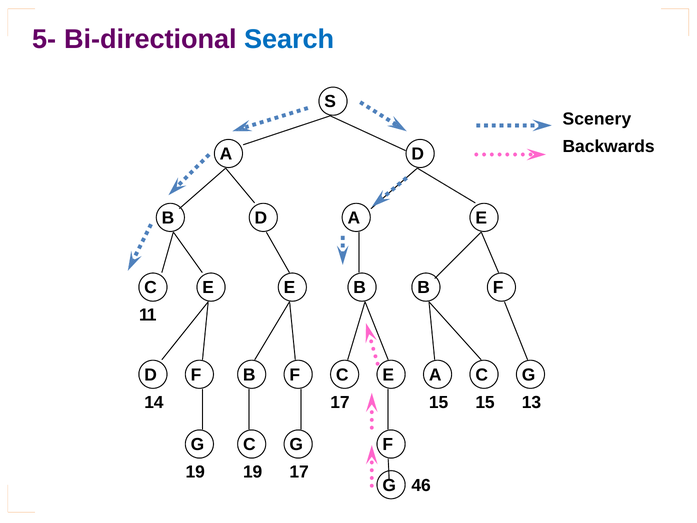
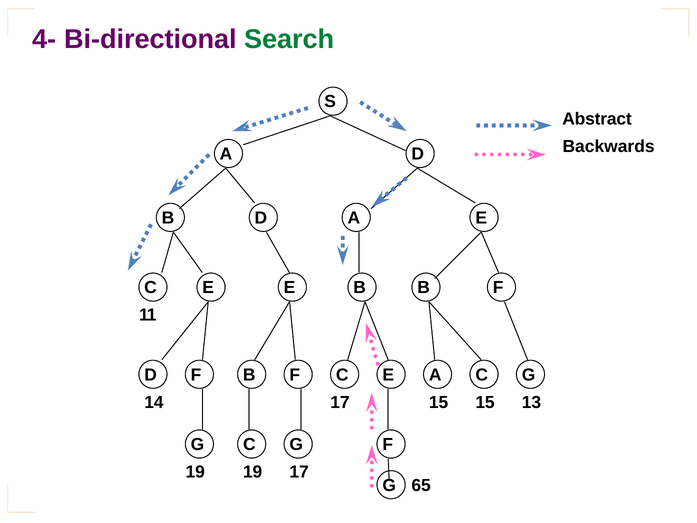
5-: 5- -> 4-
Search colour: blue -> green
Scenery: Scenery -> Abstract
46: 46 -> 65
